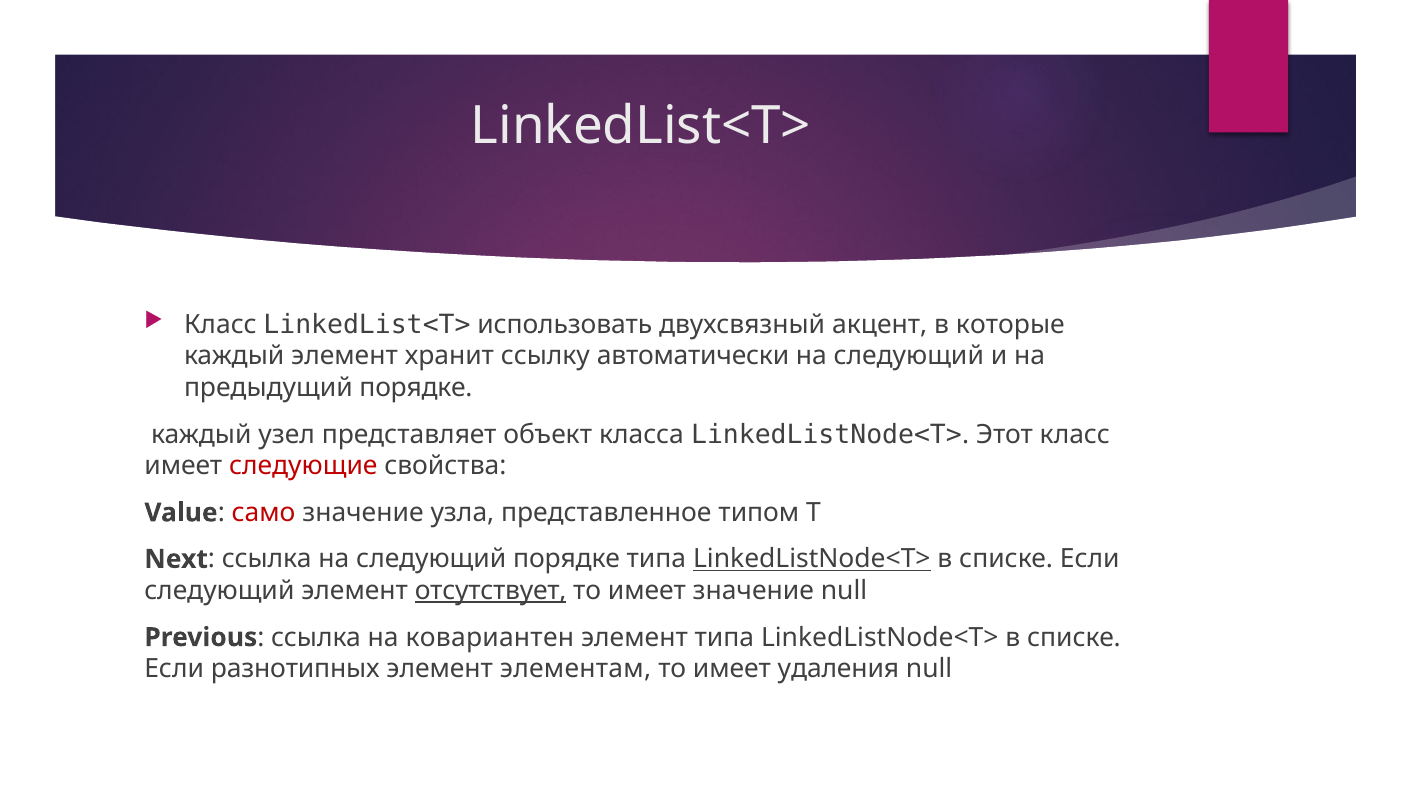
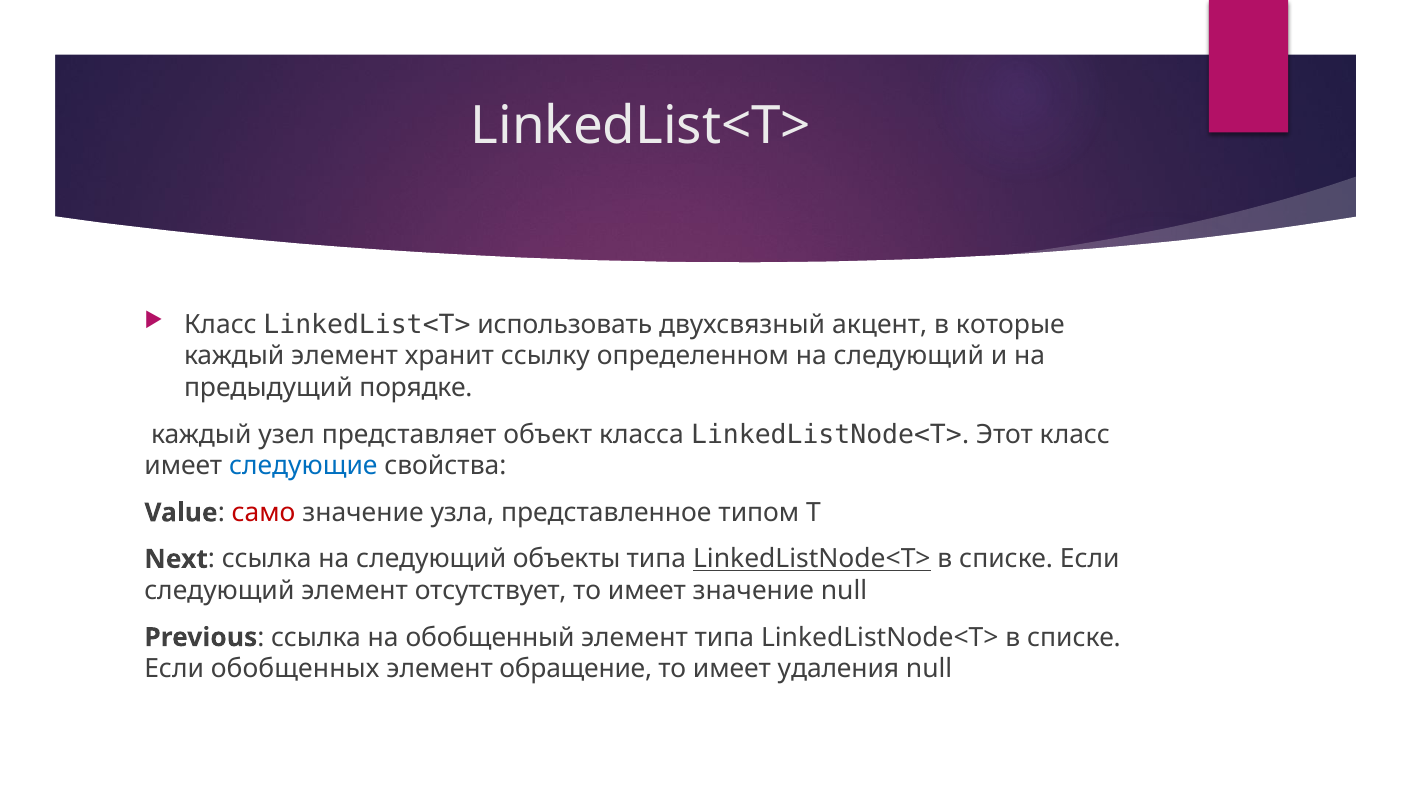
автоматически: автоматически -> определенном
следующие colour: red -> blue
следующий порядке: порядке -> объекты
отсутствует underline: present -> none
ковариантен: ковариантен -> обобщенный
разнотипных: разнотипных -> обобщенных
элементам: элементам -> обращение
